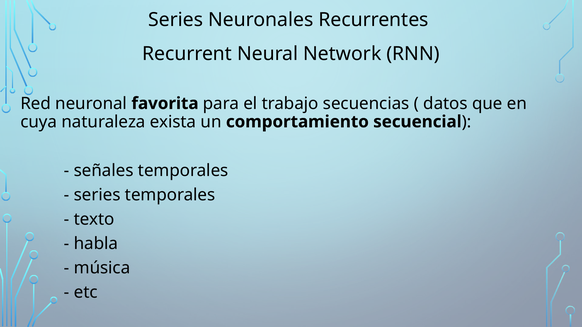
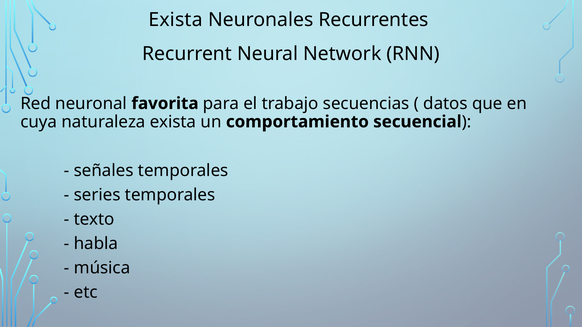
Series at (176, 20): Series -> Exista
